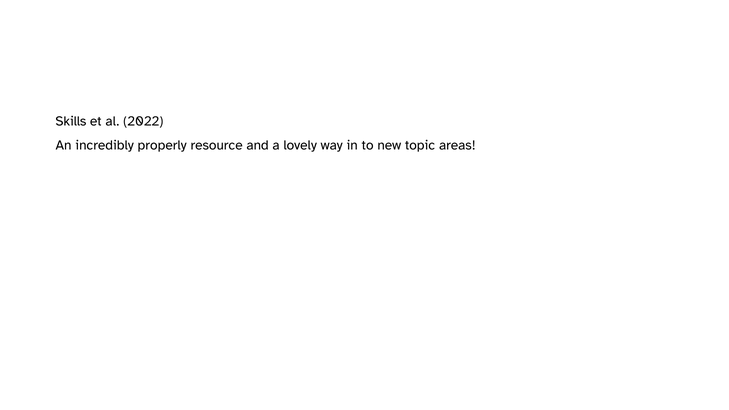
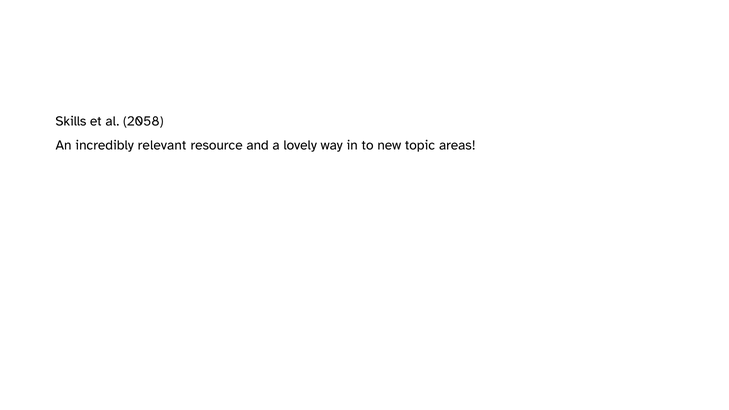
2022: 2022 -> 2058
properly: properly -> relevant
